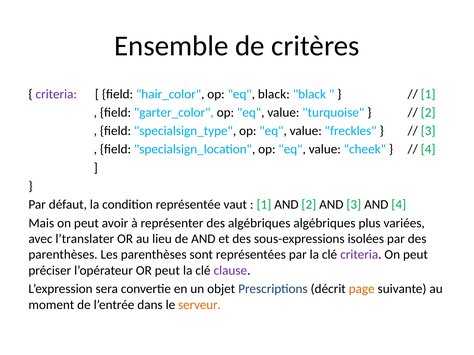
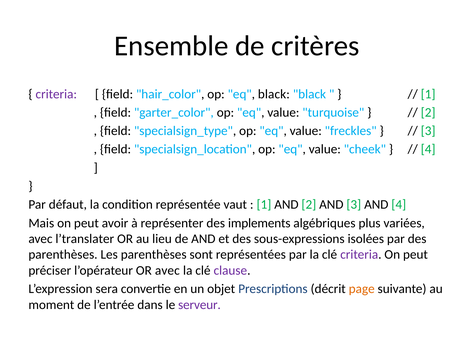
des algébriques: algébriques -> implements
OR peut: peut -> avec
serveur colour: orange -> purple
